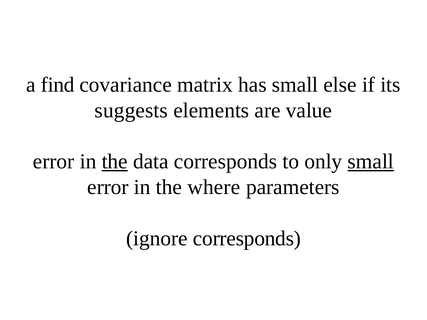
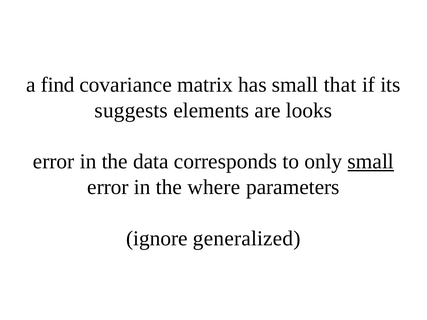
else: else -> that
value: value -> looks
the at (115, 162) underline: present -> none
ignore corresponds: corresponds -> generalized
